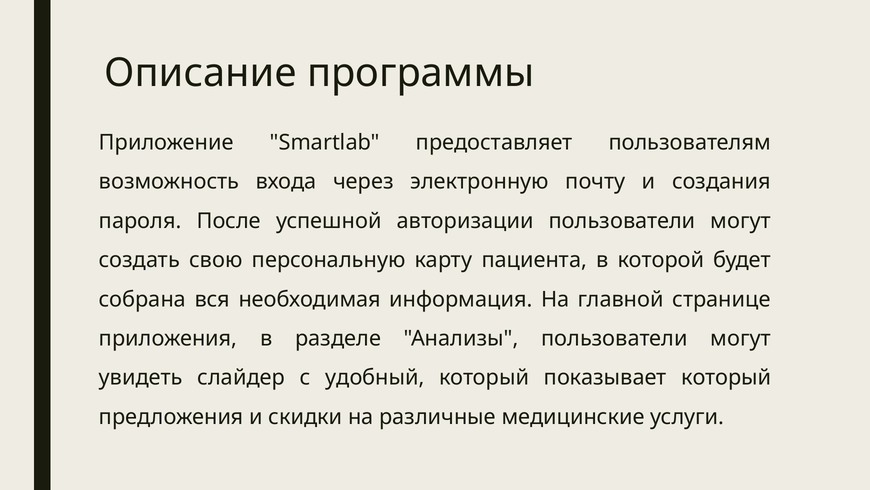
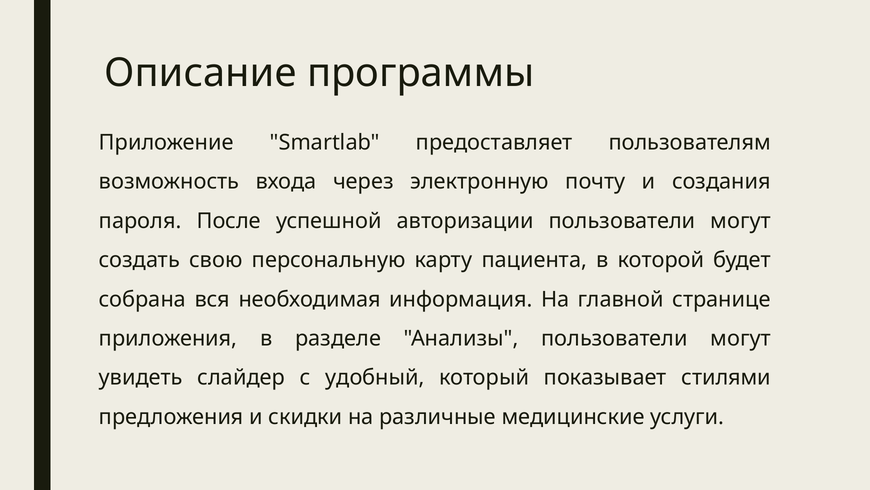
показывает который: который -> стилями
